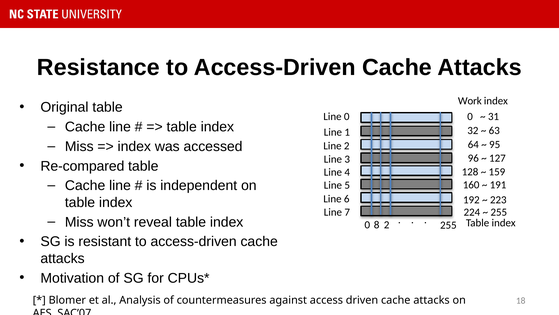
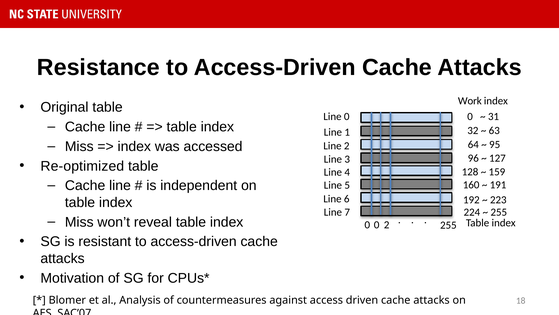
Re-compared: Re-compared -> Re-optimized
0 8: 8 -> 0
